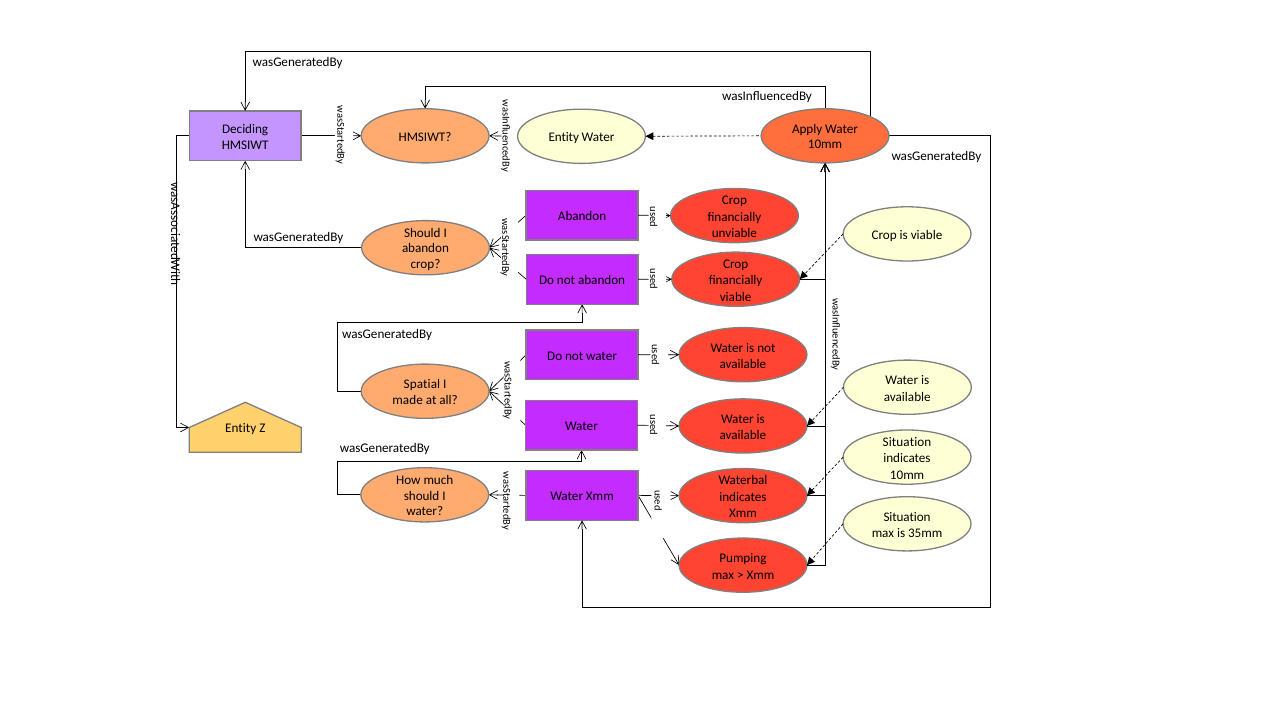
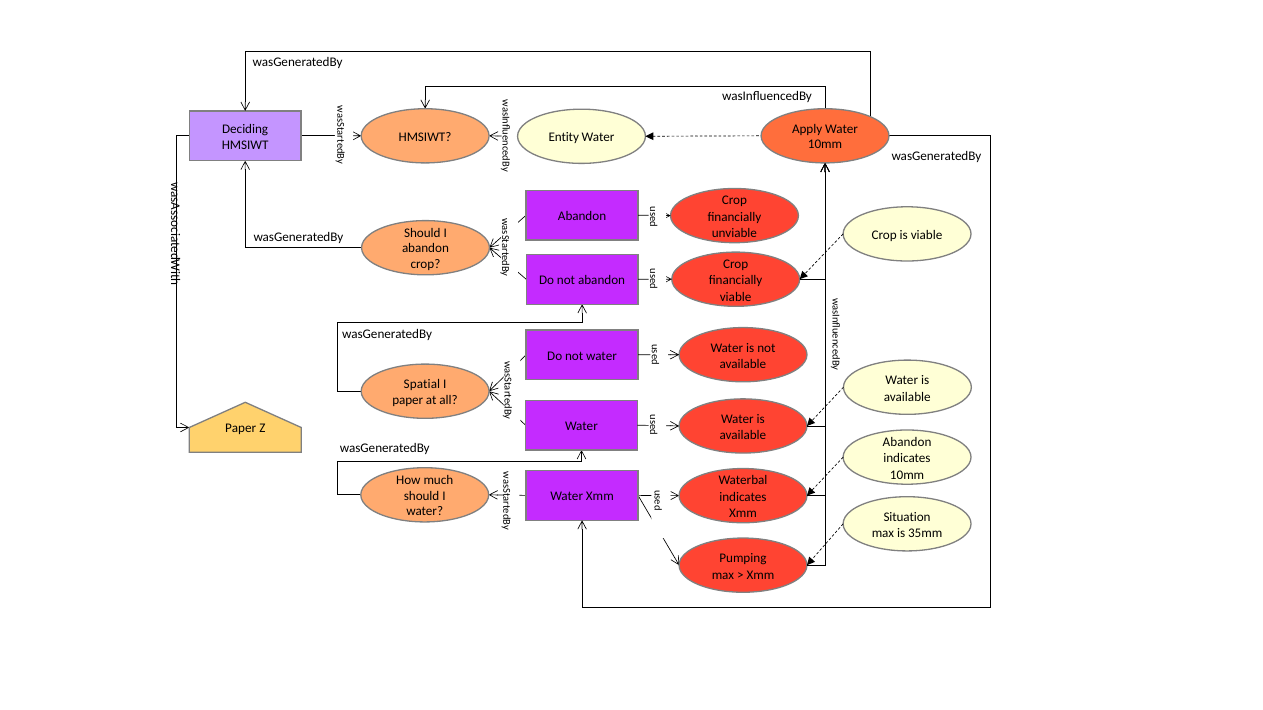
made at (408, 400): made -> paper
Entity at (241, 428): Entity -> Paper
Situation at (907, 442): Situation -> Abandon
